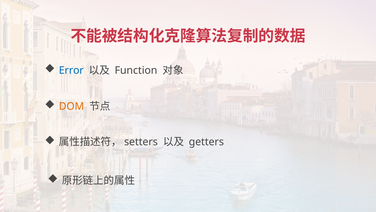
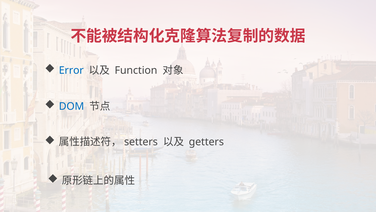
DOM colour: orange -> blue
